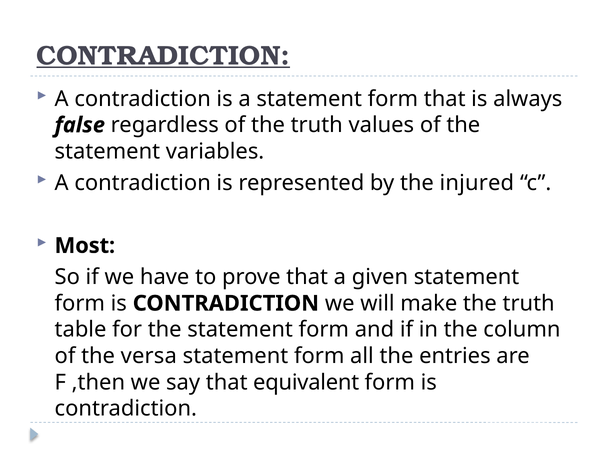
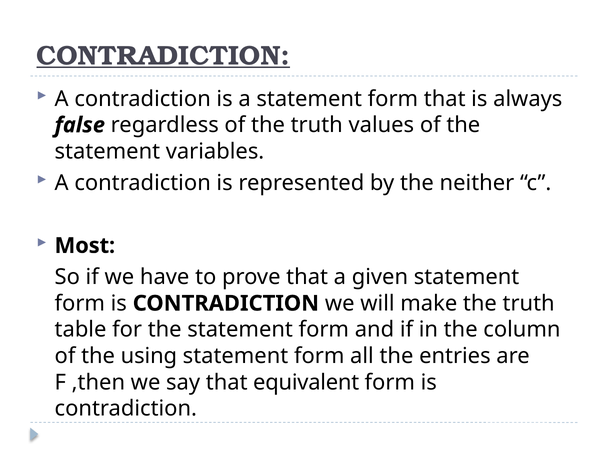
injured: injured -> neither
versa: versa -> using
